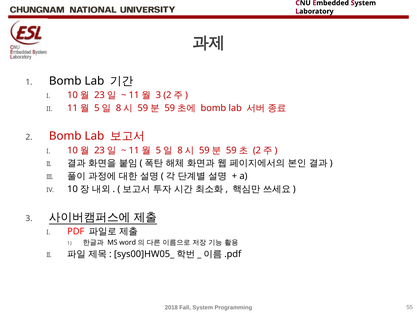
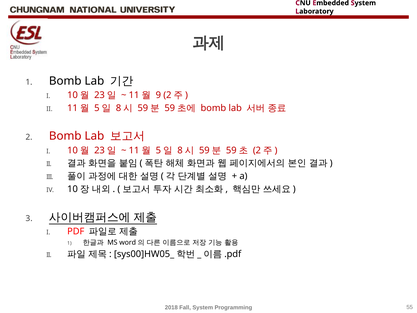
3 at (158, 95): 3 -> 9
